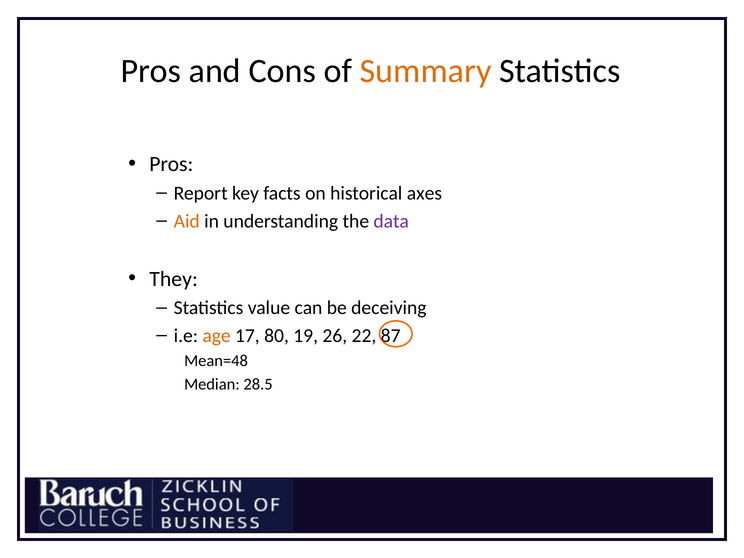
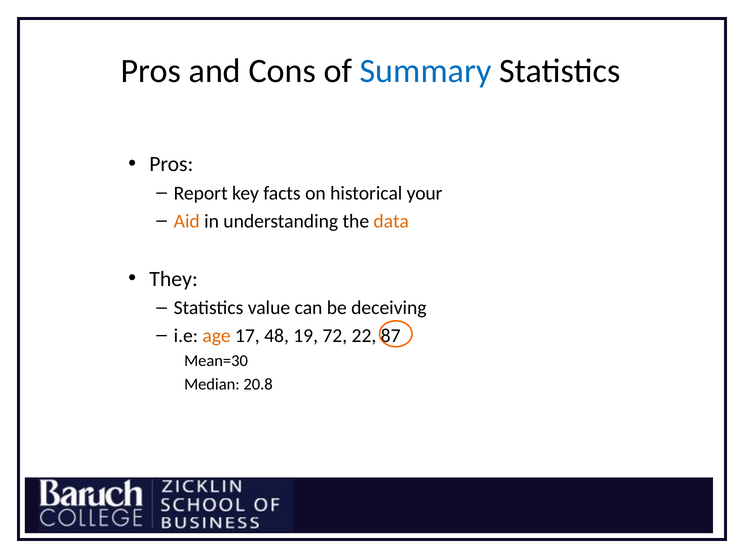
Summary colour: orange -> blue
axes: axes -> your
data colour: purple -> orange
80: 80 -> 48
26: 26 -> 72
Mean=48: Mean=48 -> Mean=30
28.5: 28.5 -> 20.8
